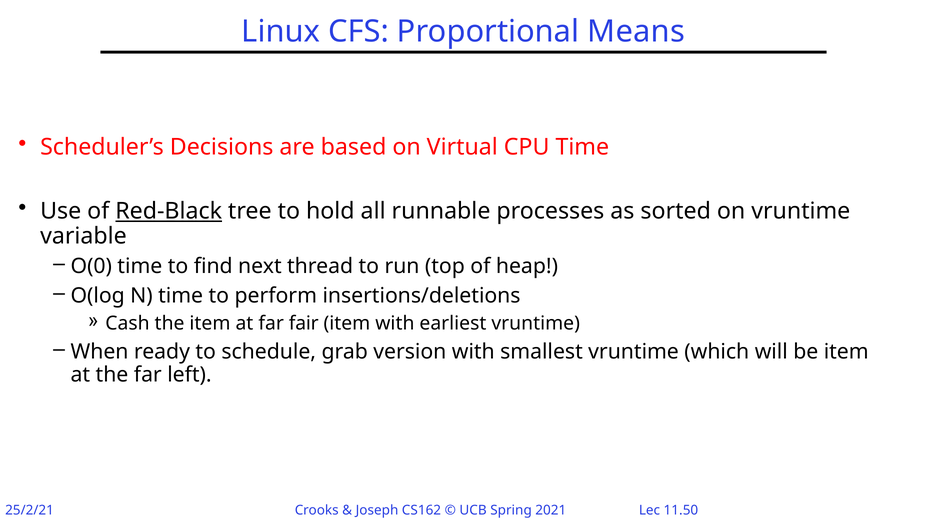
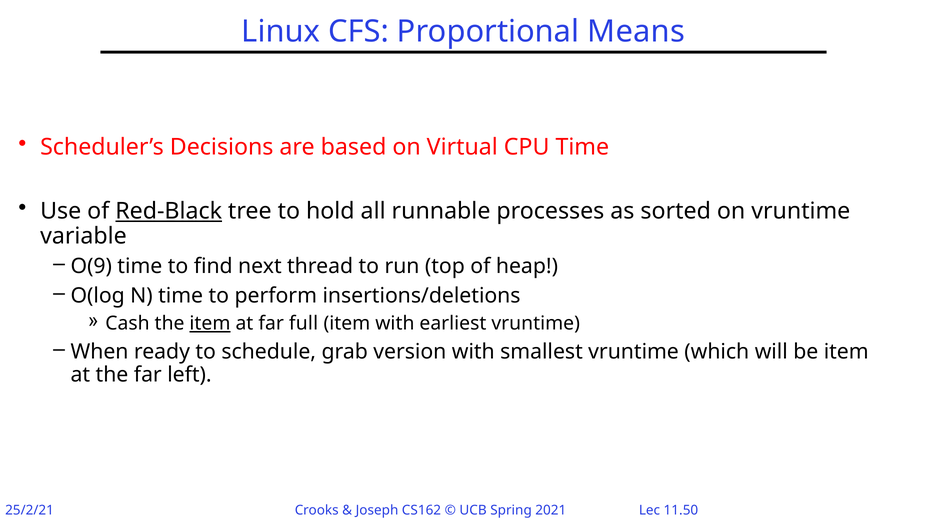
O(0: O(0 -> O(9
item at (210, 324) underline: none -> present
fair: fair -> full
